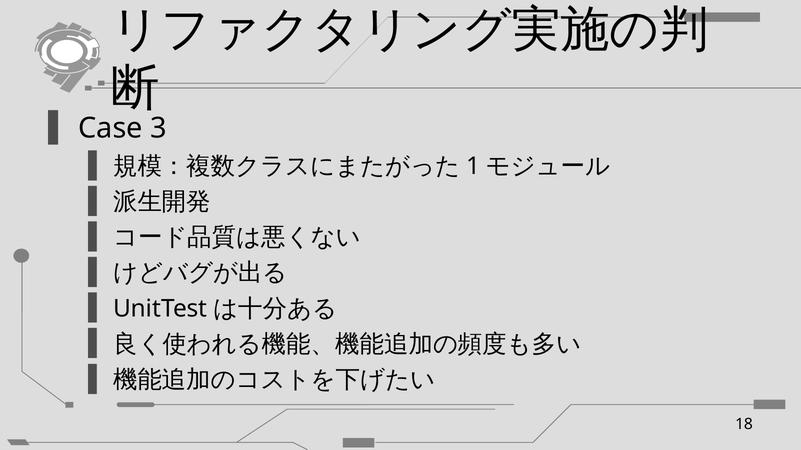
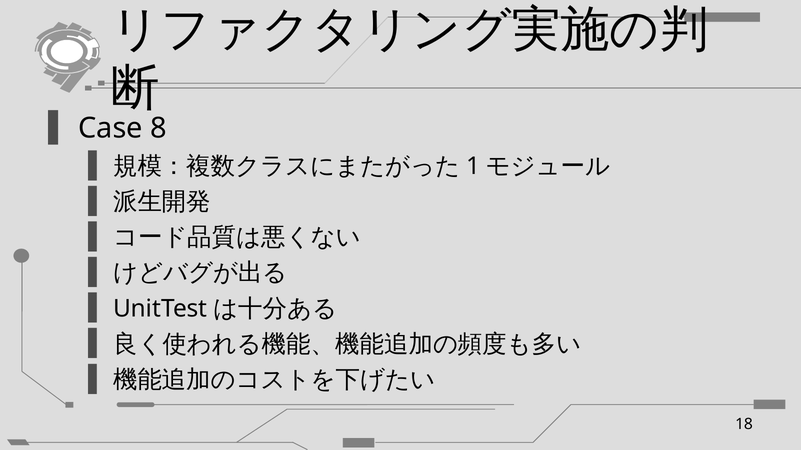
3: 3 -> 8
